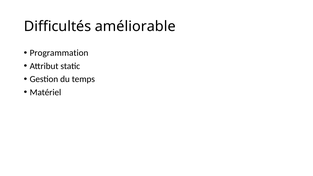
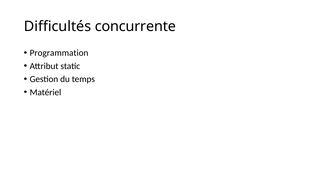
améliorable: améliorable -> concurrente
